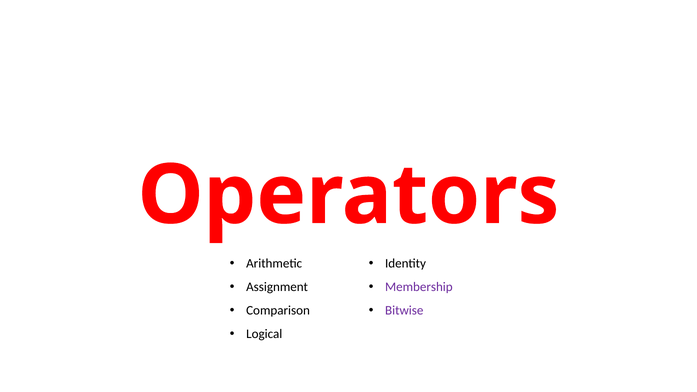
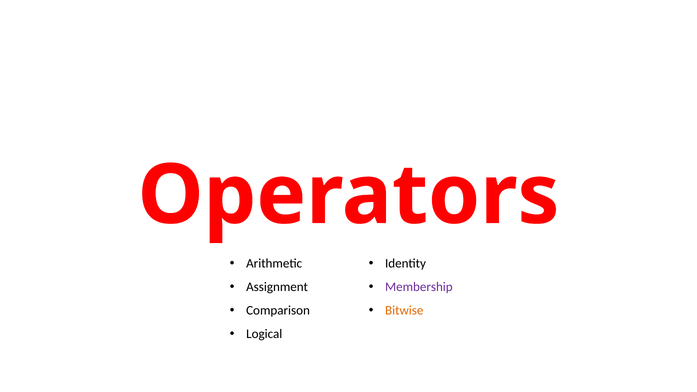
Bitwise colour: purple -> orange
